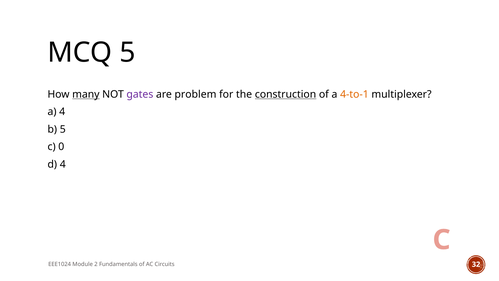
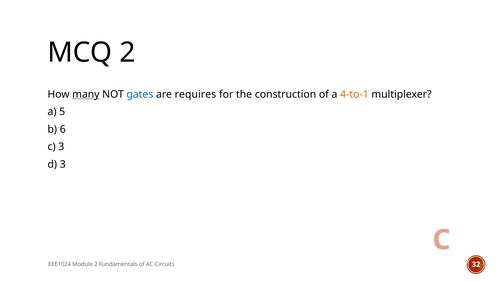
MCQ 5: 5 -> 2
gates colour: purple -> blue
problem: problem -> requires
construction underline: present -> none
a 4: 4 -> 5
b 5: 5 -> 6
c 0: 0 -> 3
d 4: 4 -> 3
